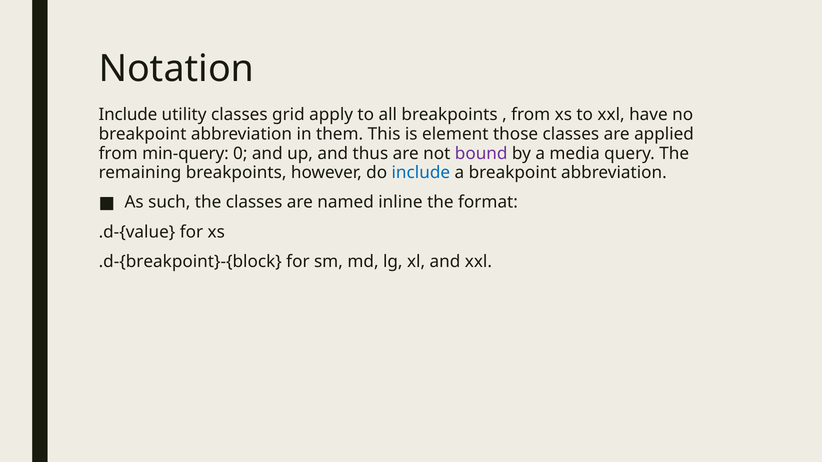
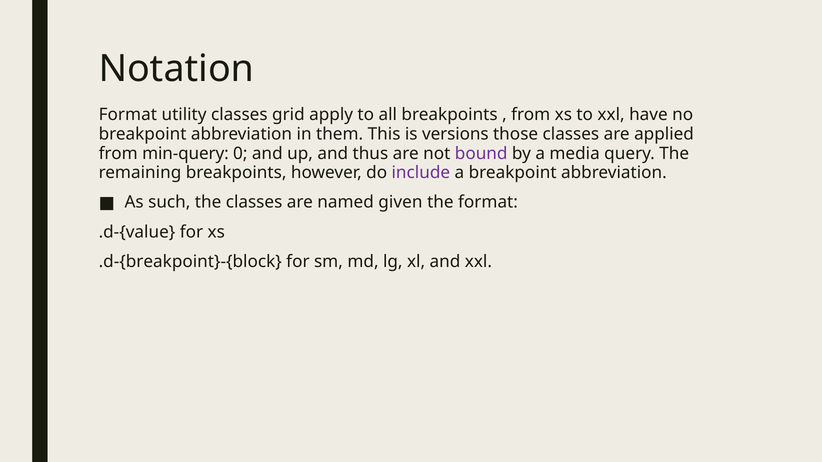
Include at (128, 115): Include -> Format
element: element -> versions
include at (421, 173) colour: blue -> purple
inline: inline -> given
